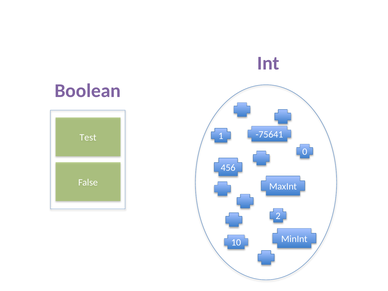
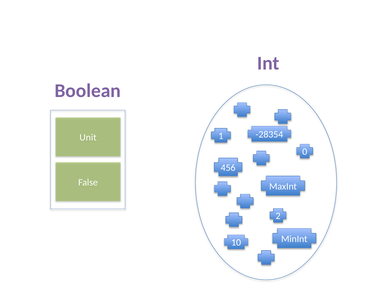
-75641: -75641 -> -28354
Test: Test -> Unit
